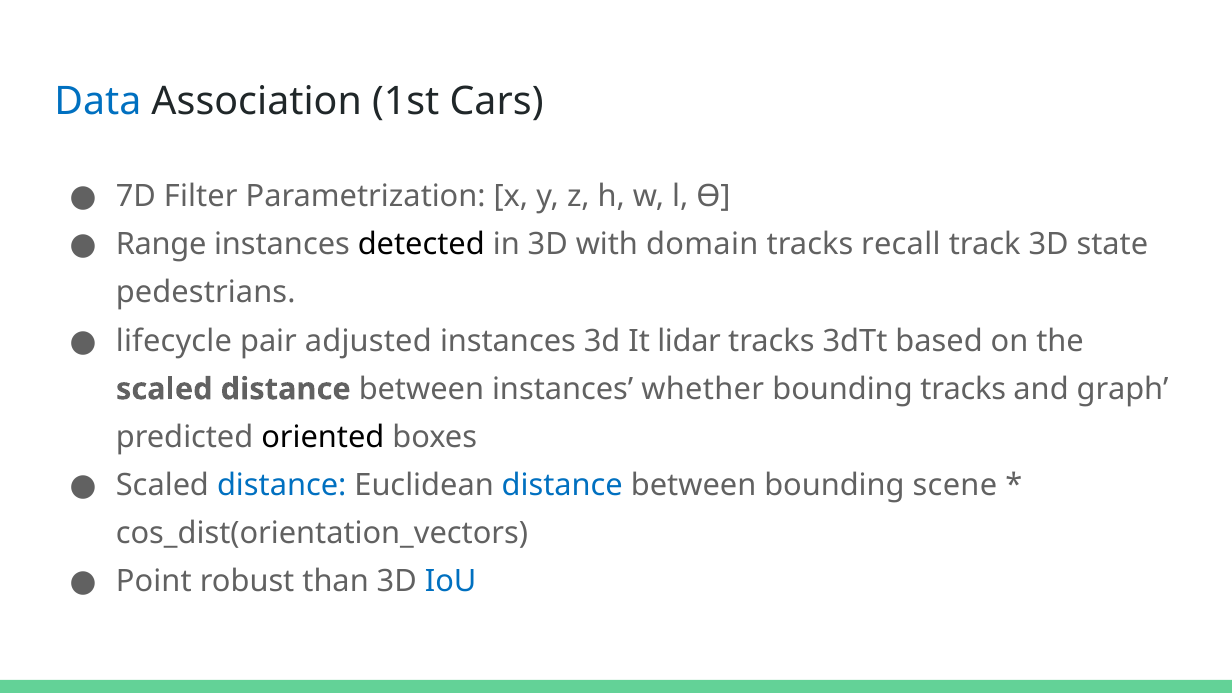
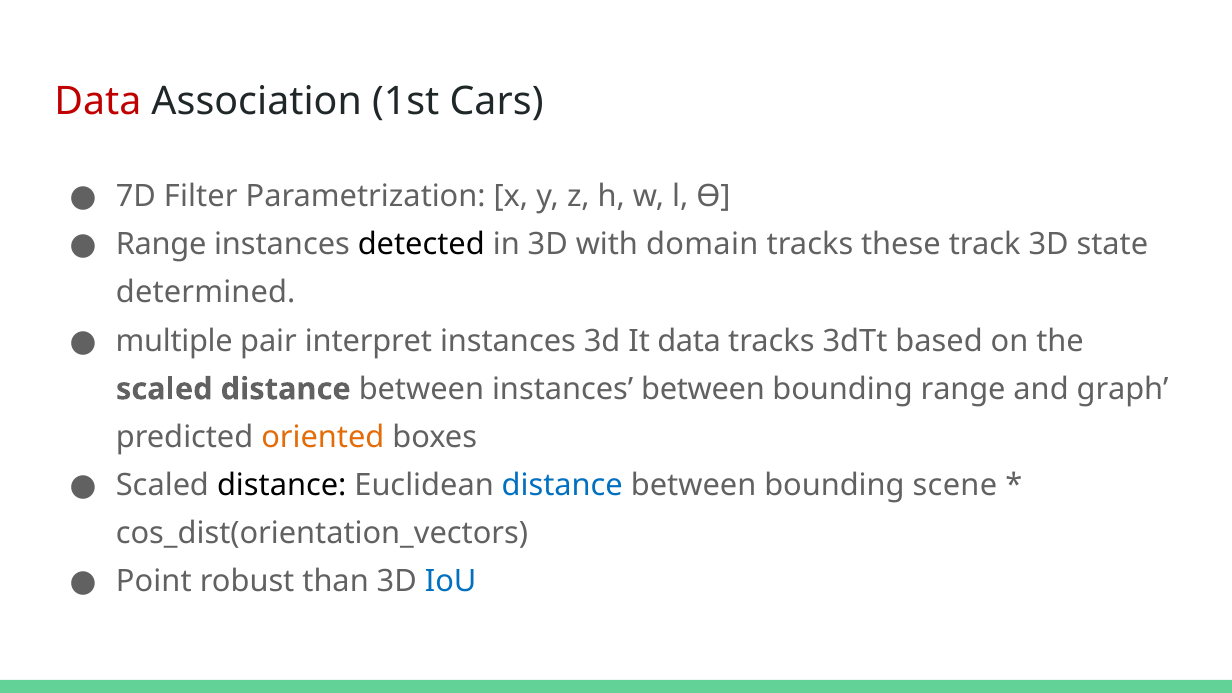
Data at (98, 101) colour: blue -> red
recall: recall -> these
pedestrians: pedestrians -> determined
lifecycle: lifecycle -> multiple
adjusted: adjusted -> interpret
It lidar: lidar -> data
instances whether: whether -> between
bounding tracks: tracks -> range
oriented colour: black -> orange
distance at (282, 485) colour: blue -> black
